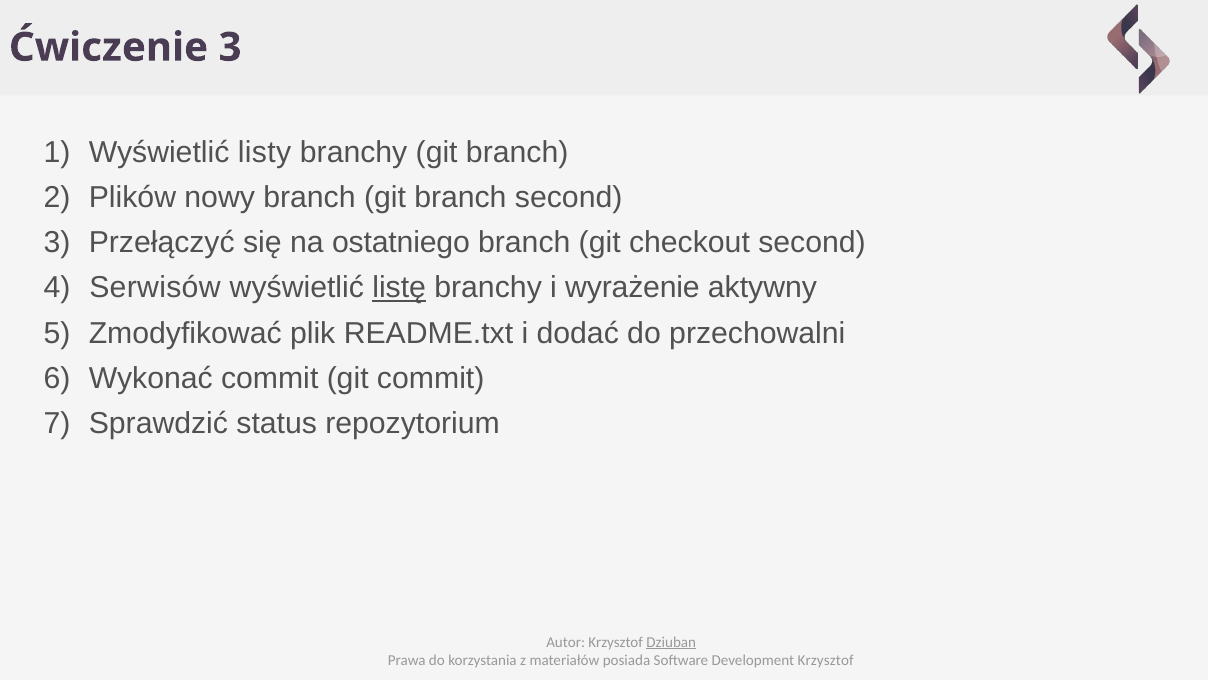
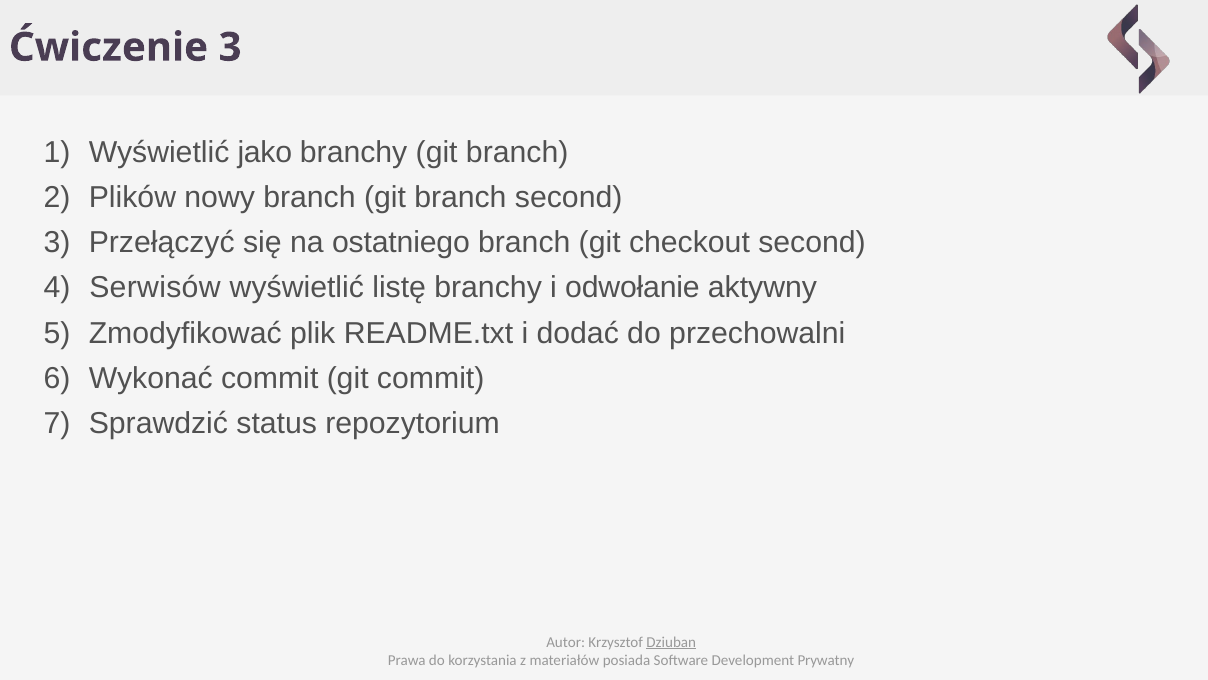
listy: listy -> jako
listę underline: present -> none
wyrażenie: wyrażenie -> odwołanie
Development Krzysztof: Krzysztof -> Prywatny
